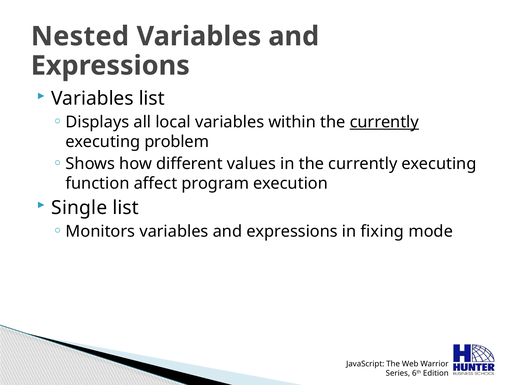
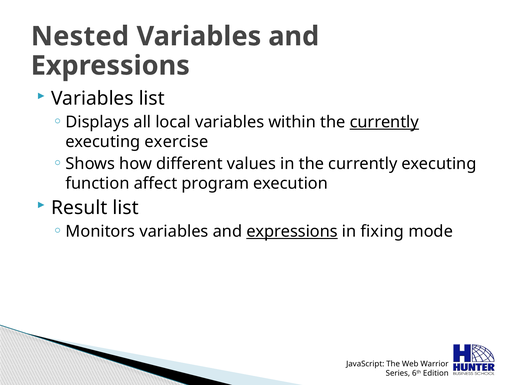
problem: problem -> exercise
Single: Single -> Result
expressions at (292, 231) underline: none -> present
